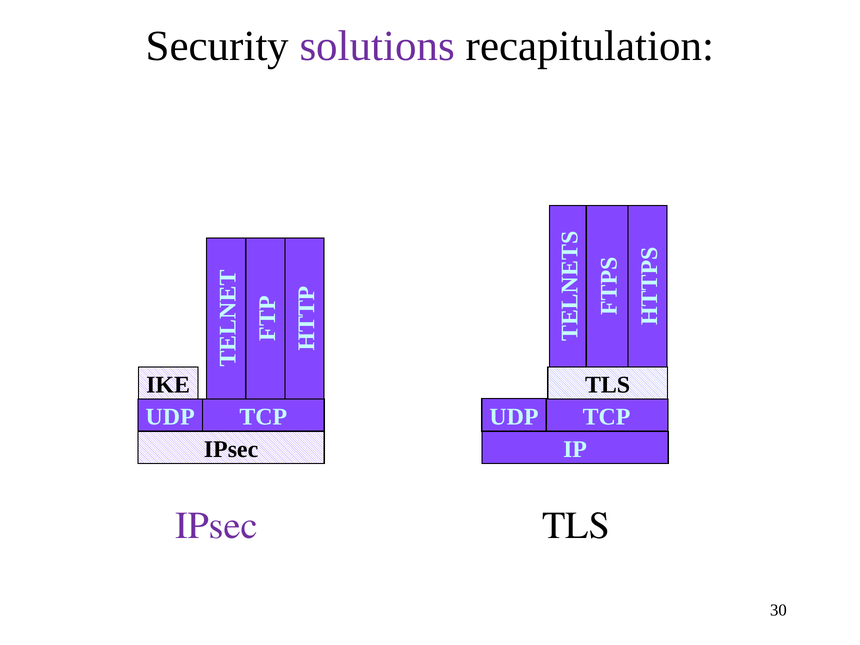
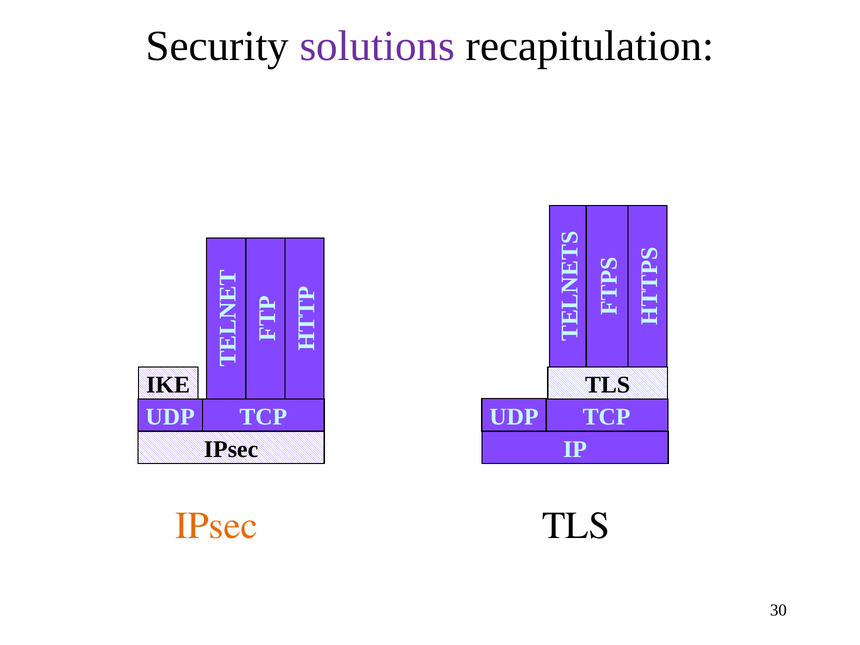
IPsec at (216, 526) colour: purple -> orange
